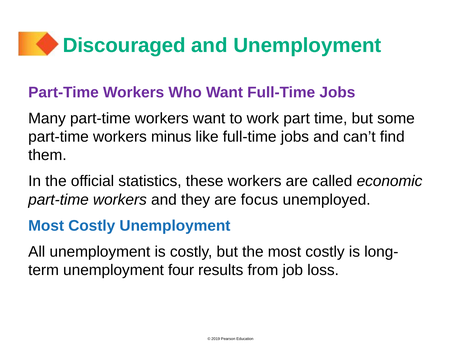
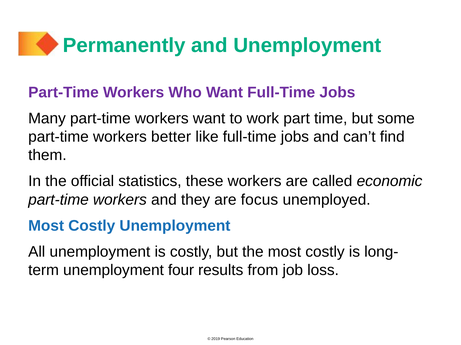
Discouraged: Discouraged -> Permanently
minus: minus -> better
